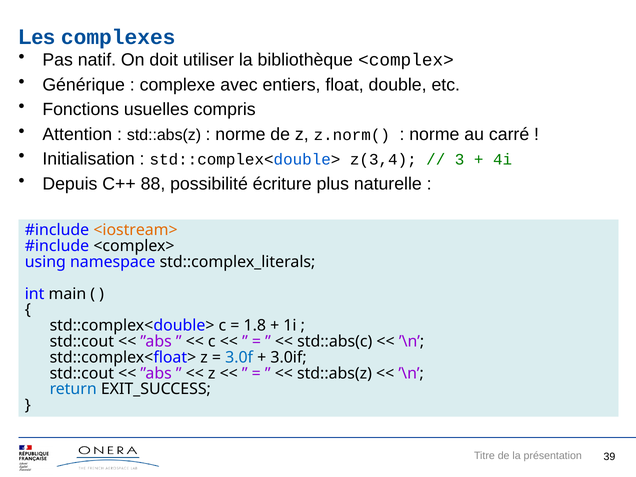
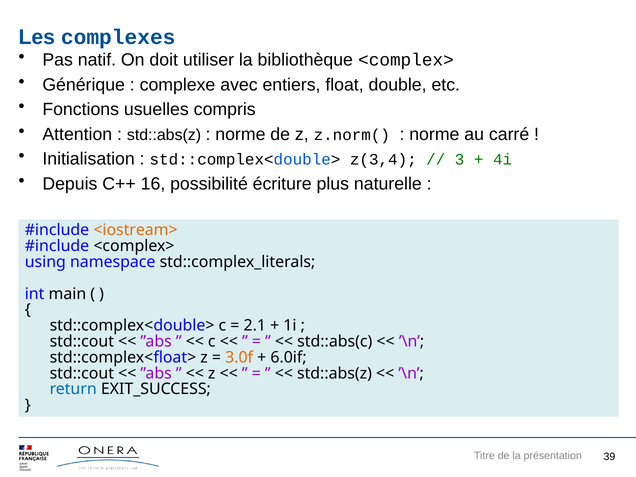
88: 88 -> 16
1.8: 1.8 -> 2.1
3.0f colour: blue -> orange
3.0if: 3.0if -> 6.0if
